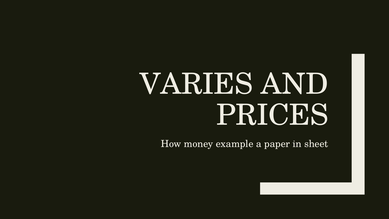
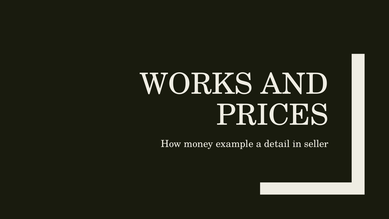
VARIES: VARIES -> WORKS
paper: paper -> detail
sheet: sheet -> seller
